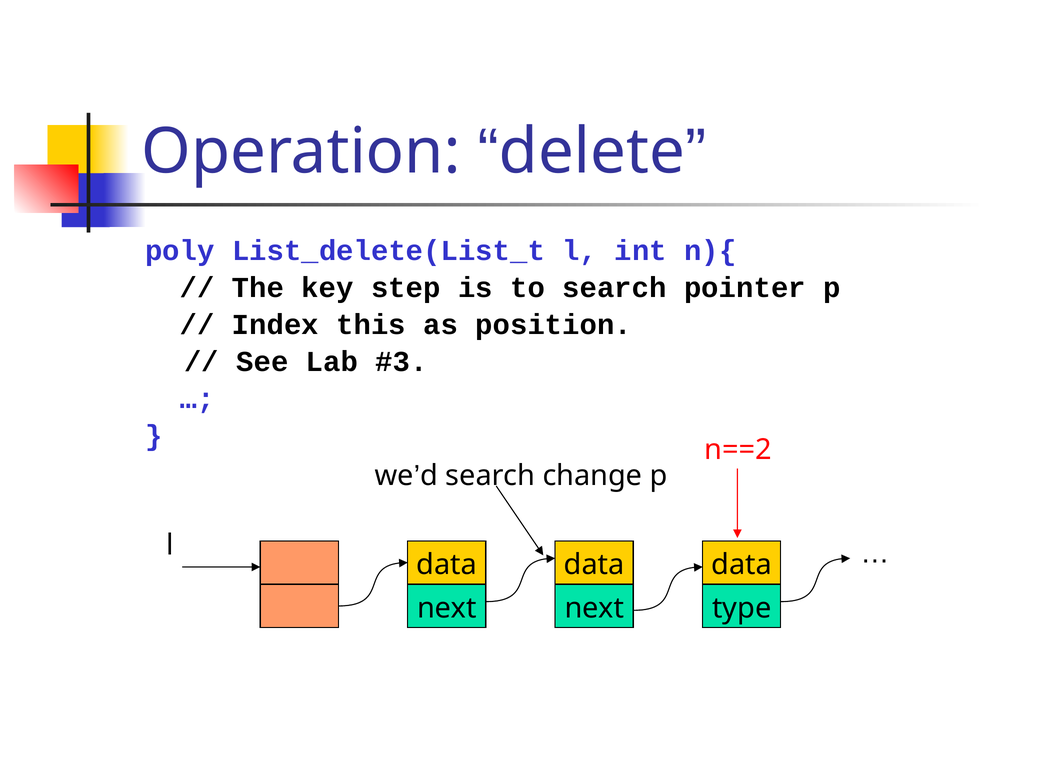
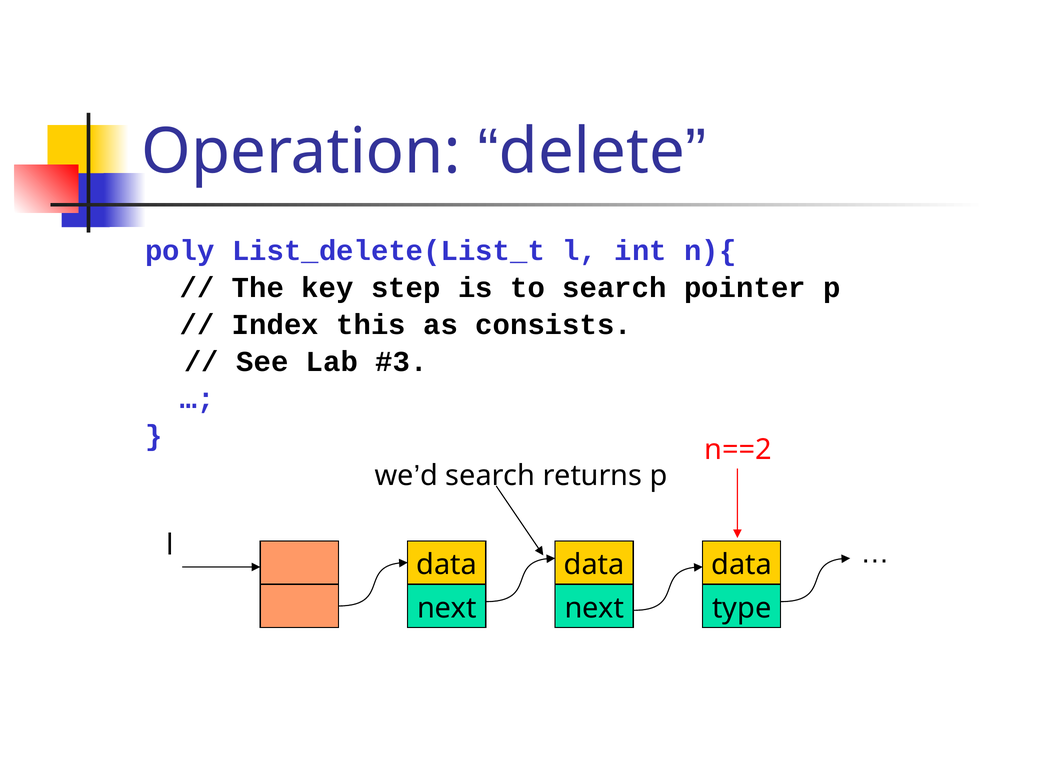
position: position -> consists
change: change -> returns
